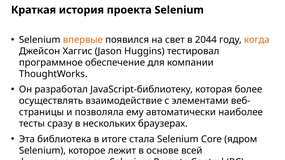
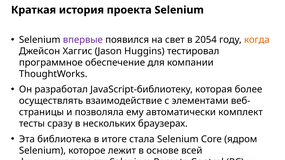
впервые colour: orange -> purple
2044: 2044 -> 2054
наиболее: наиболее -> комплект
